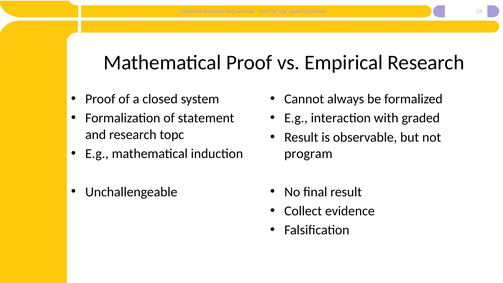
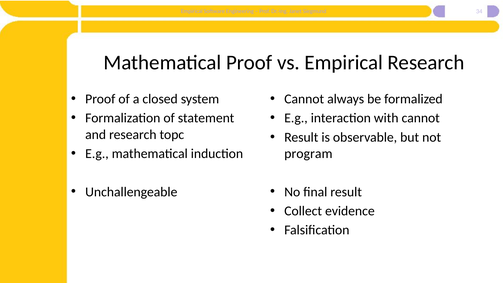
with graded: graded -> cannot
